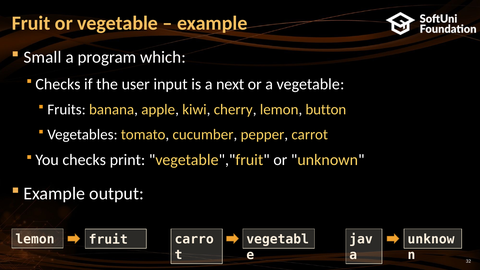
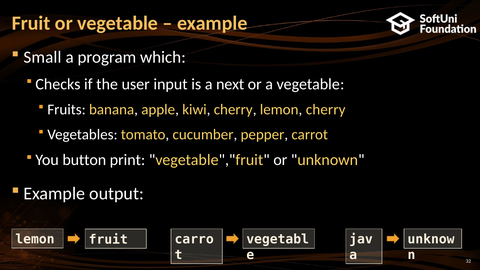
lemon button: button -> cherry
You checks: checks -> button
